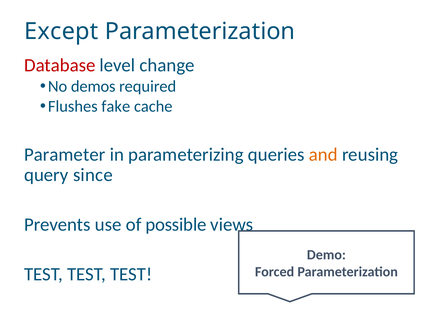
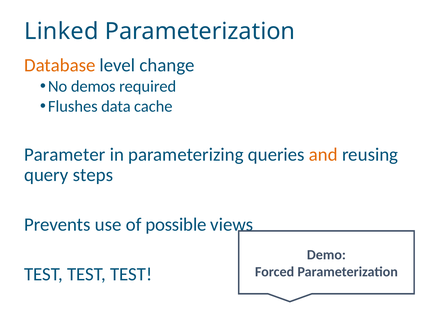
Except: Except -> Linked
Database colour: red -> orange
fake: fake -> data
since: since -> steps
